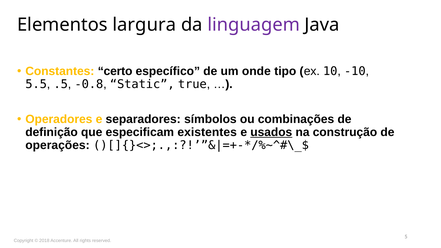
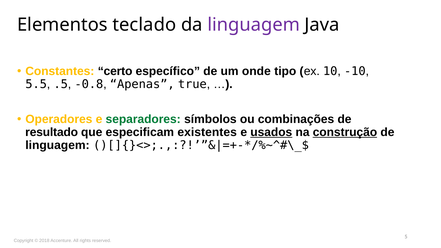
largura: largura -> teclado
Static: Static -> Apenas
separadores colour: black -> green
definição: definição -> resultado
construção underline: none -> present
operações at (57, 145): operações -> linguagem
